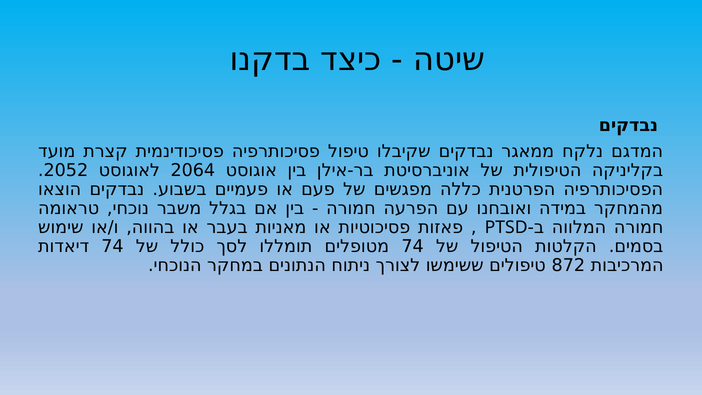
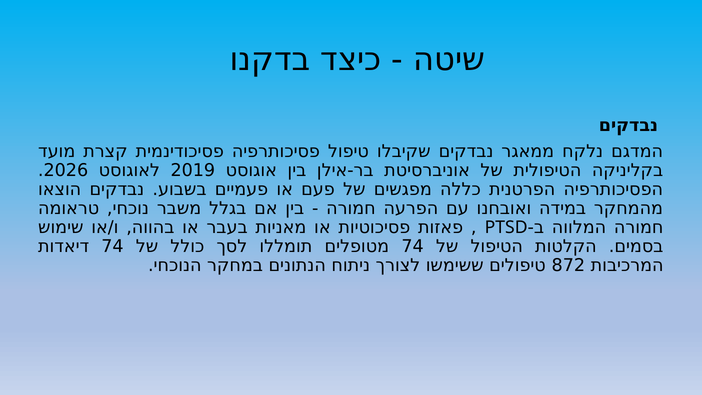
2052: 2052 -> 2026
2064: 2064 -> 2019
